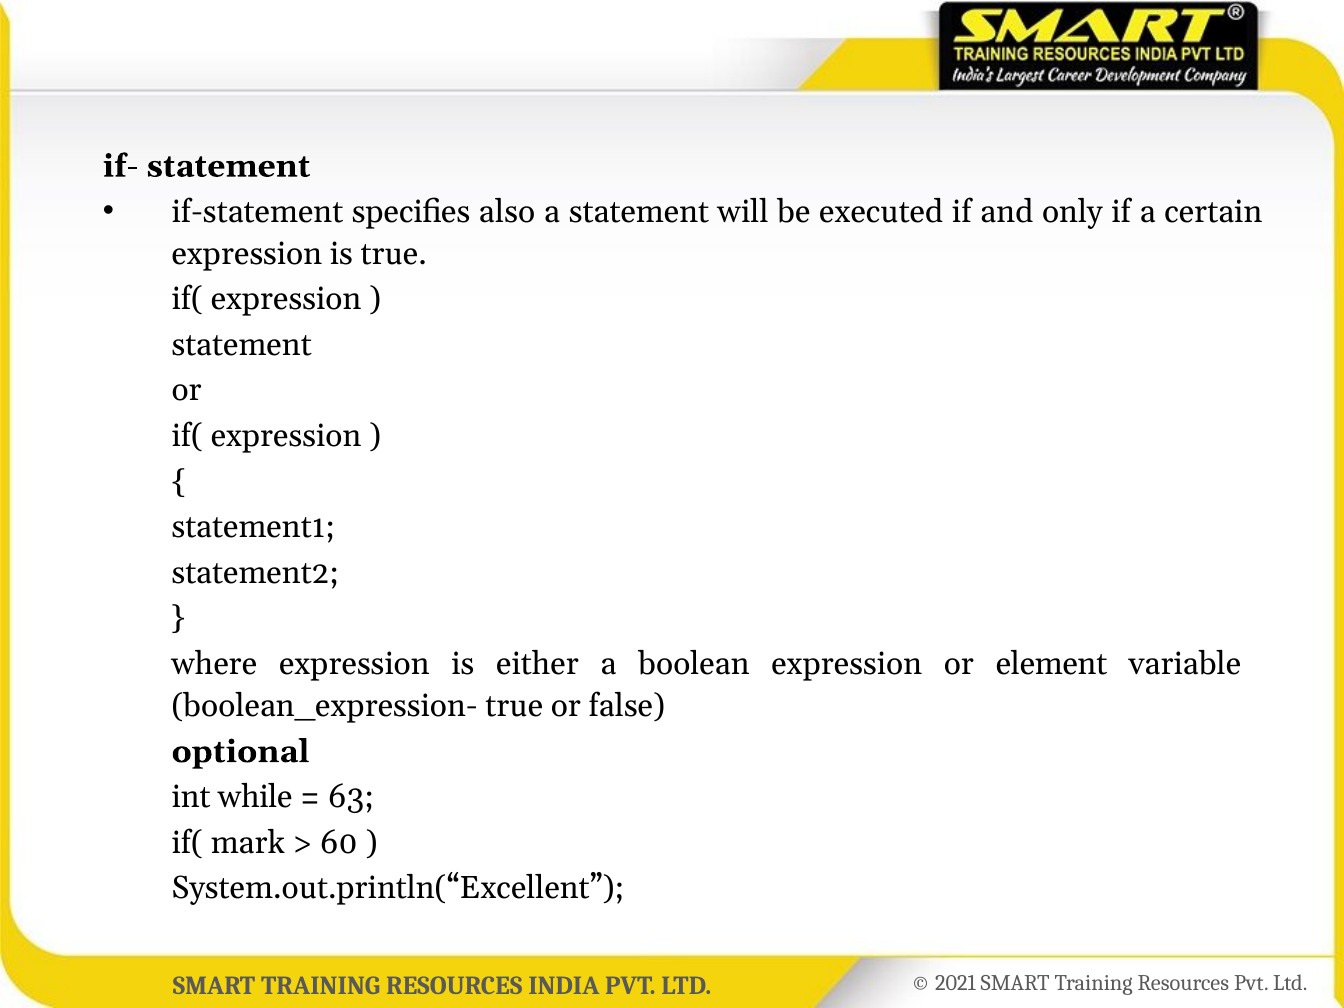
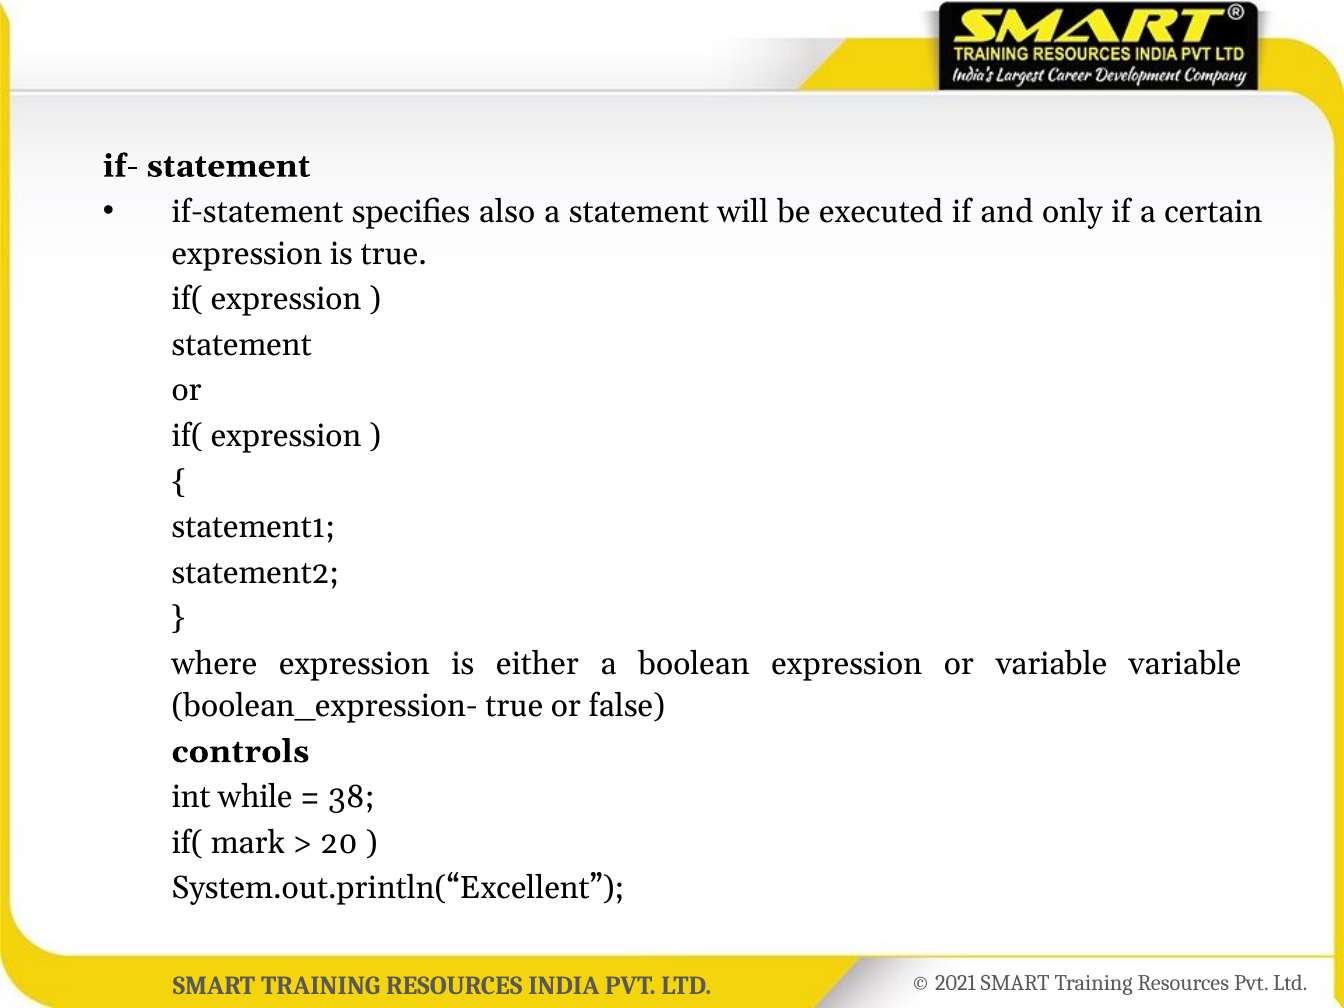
or element: element -> variable
optional: optional -> controls
63: 63 -> 38
60: 60 -> 20
